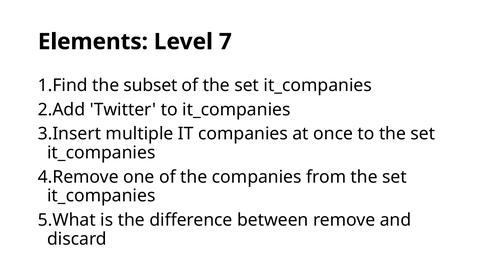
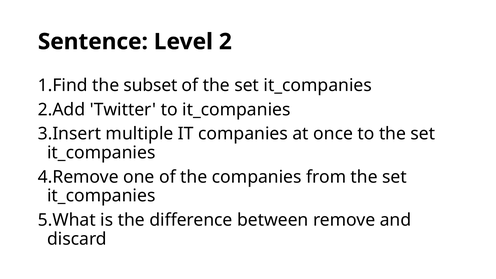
Elements: Elements -> Sentence
7: 7 -> 2
